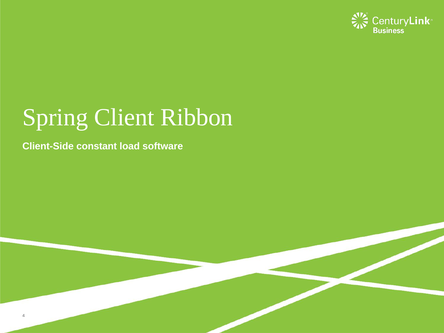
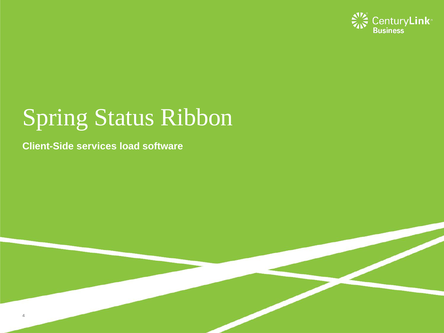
Client: Client -> Status
constant: constant -> services
